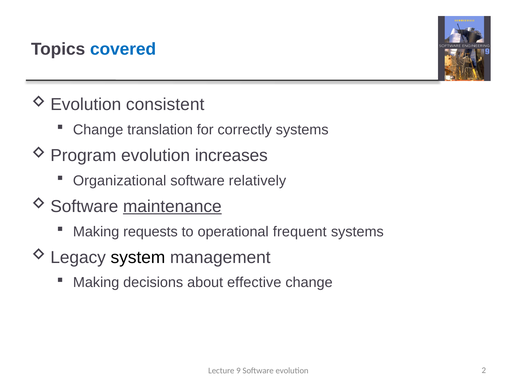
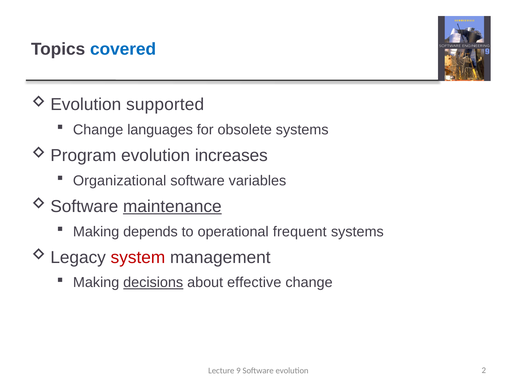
consistent: consistent -> supported
translation: translation -> languages
correctly: correctly -> obsolete
relatively: relatively -> variables
requests: requests -> depends
system colour: black -> red
decisions underline: none -> present
